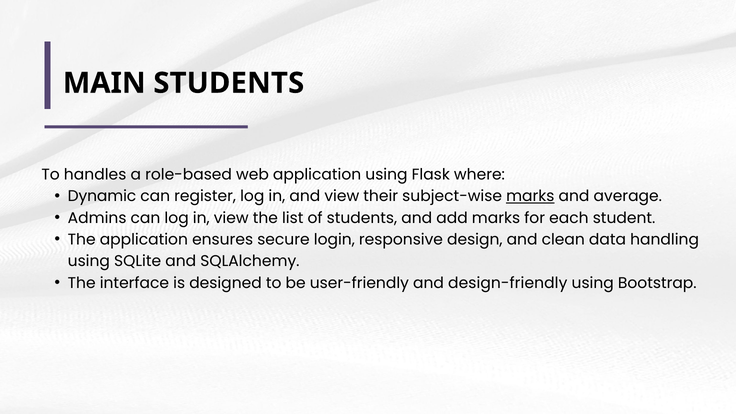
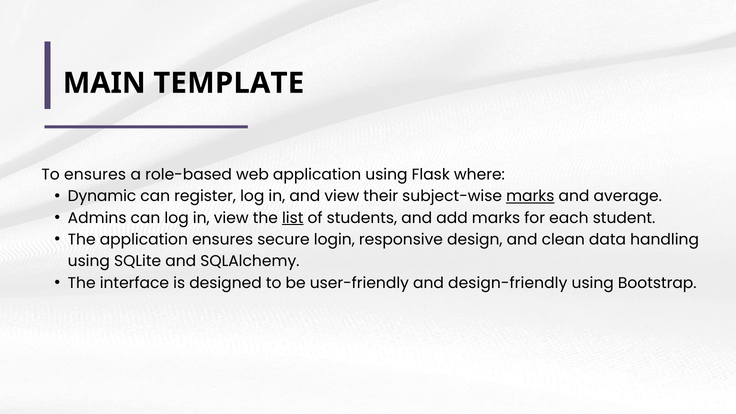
MAIN STUDENTS: STUDENTS -> TEMPLATE
To handles: handles -> ensures
list underline: none -> present
